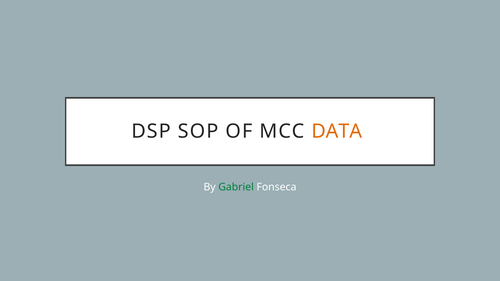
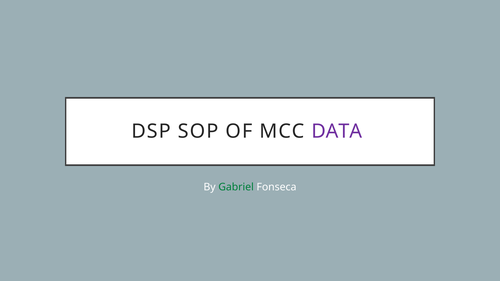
DATA colour: orange -> purple
